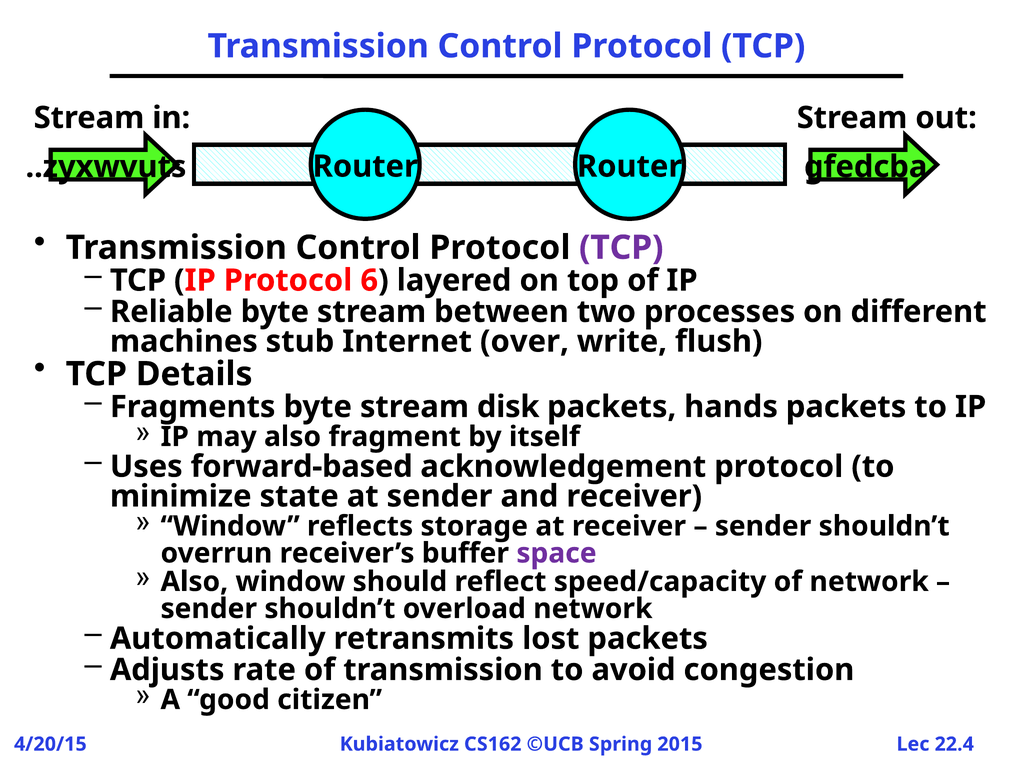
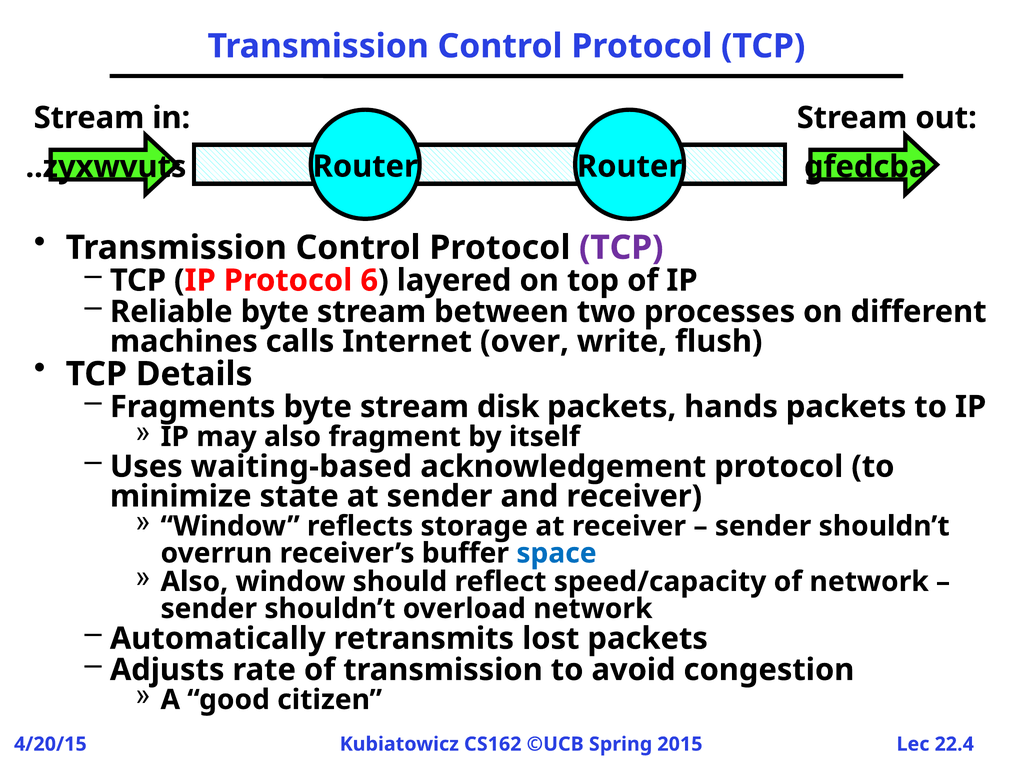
stub: stub -> calls
forward-based: forward-based -> waiting-based
space colour: purple -> blue
